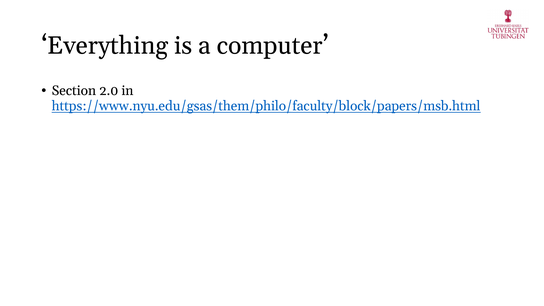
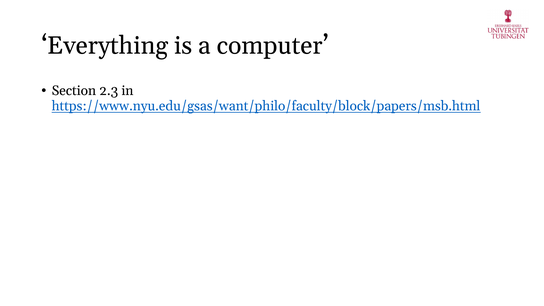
2.0: 2.0 -> 2.3
https://www.nyu.edu/gsas/them/philo/faculty/block/papers/msb.html: https://www.nyu.edu/gsas/them/philo/faculty/block/papers/msb.html -> https://www.nyu.edu/gsas/want/philo/faculty/block/papers/msb.html
